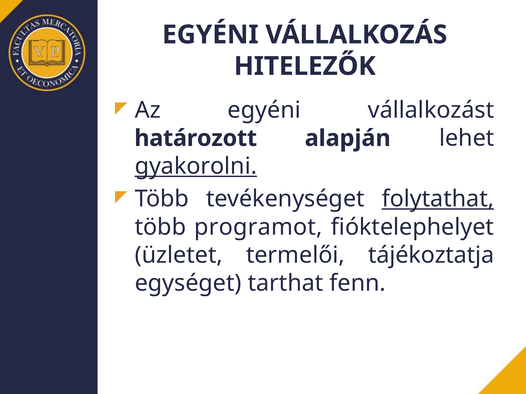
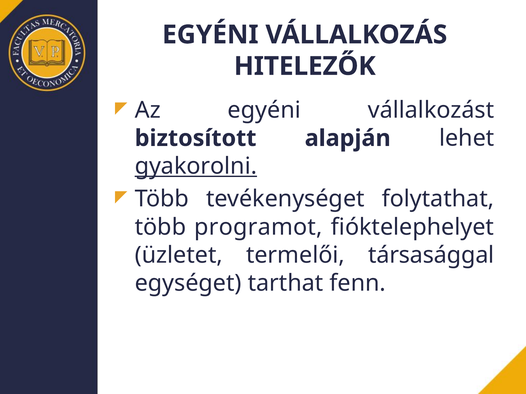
határozott: határozott -> biztosított
folytathat underline: present -> none
tájékoztatja: tájékoztatja -> társasággal
